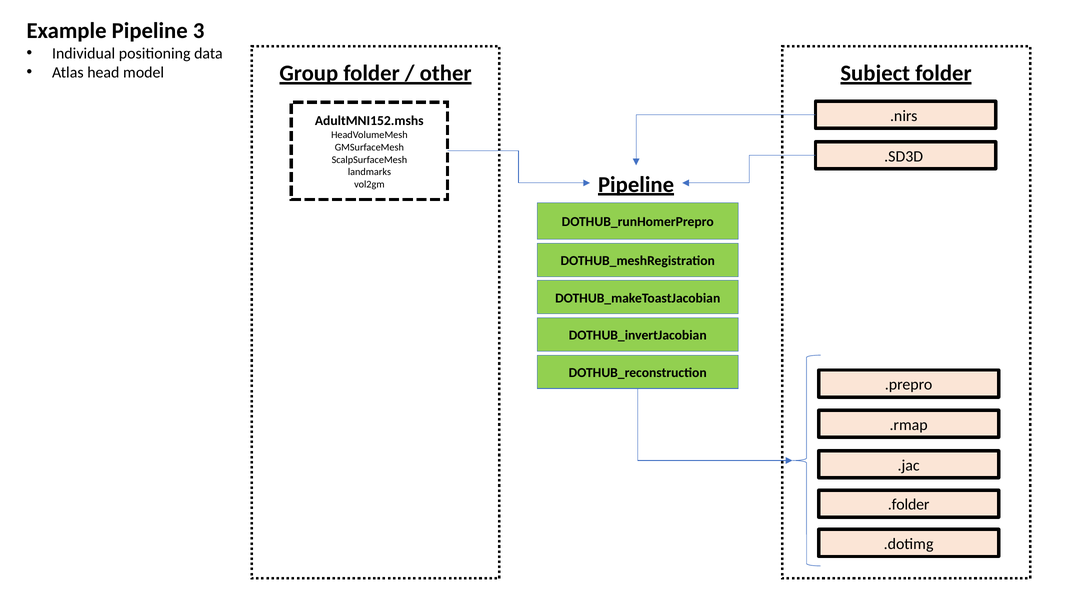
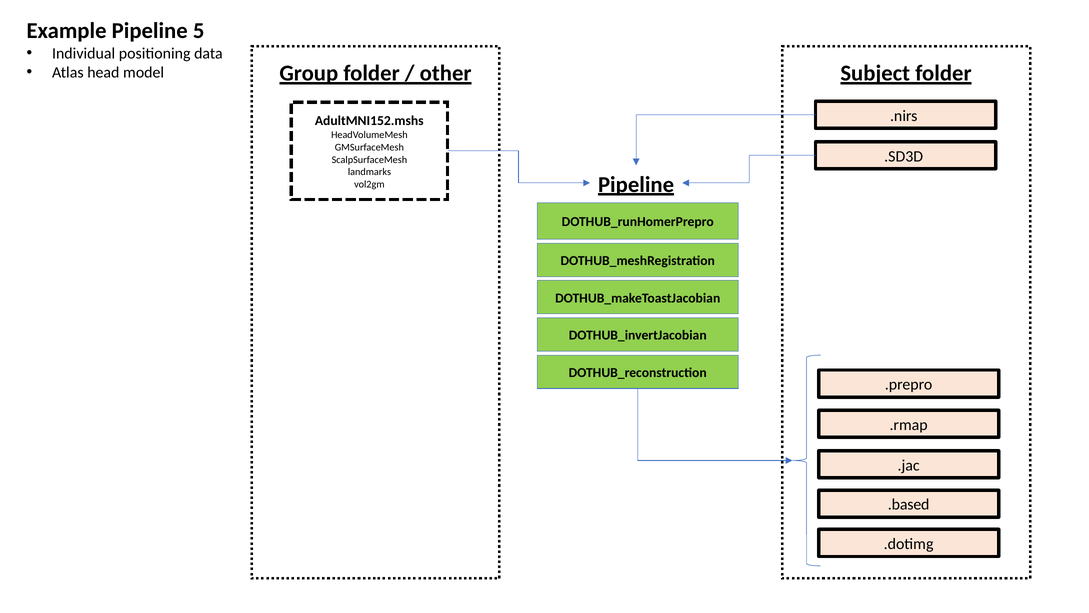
3: 3 -> 5
.folder: .folder -> .based
